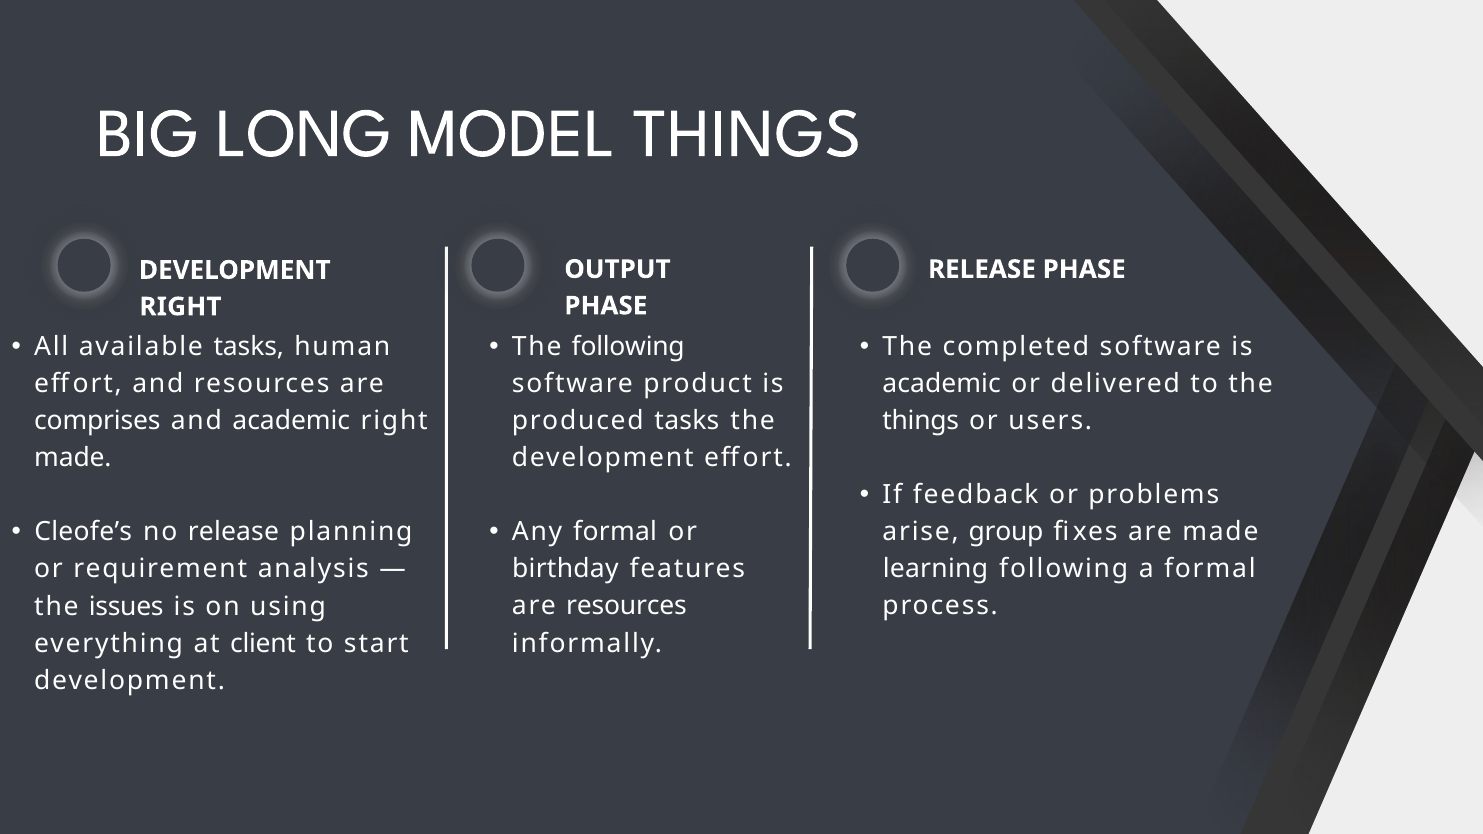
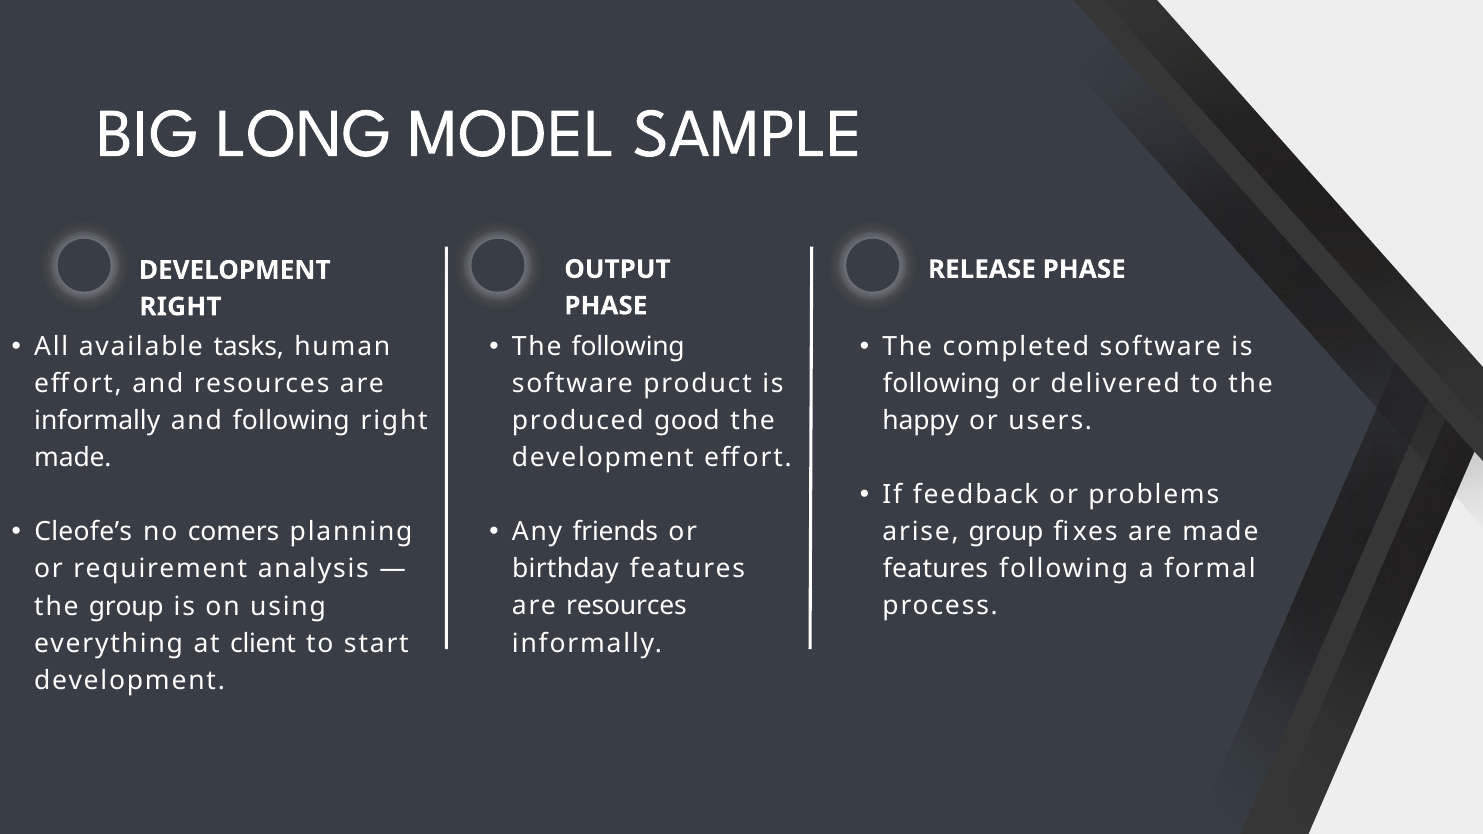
MODEL THINGS: THINGS -> SAMPLE
academic at (942, 384): academic -> following
things at (921, 421): things -> happy
comprises at (97, 421): comprises -> informally
and academic: academic -> following
produced tasks: tasks -> good
Any formal: formal -> friends
no release: release -> comers
learning at (935, 569): learning -> features
the issues: issues -> group
